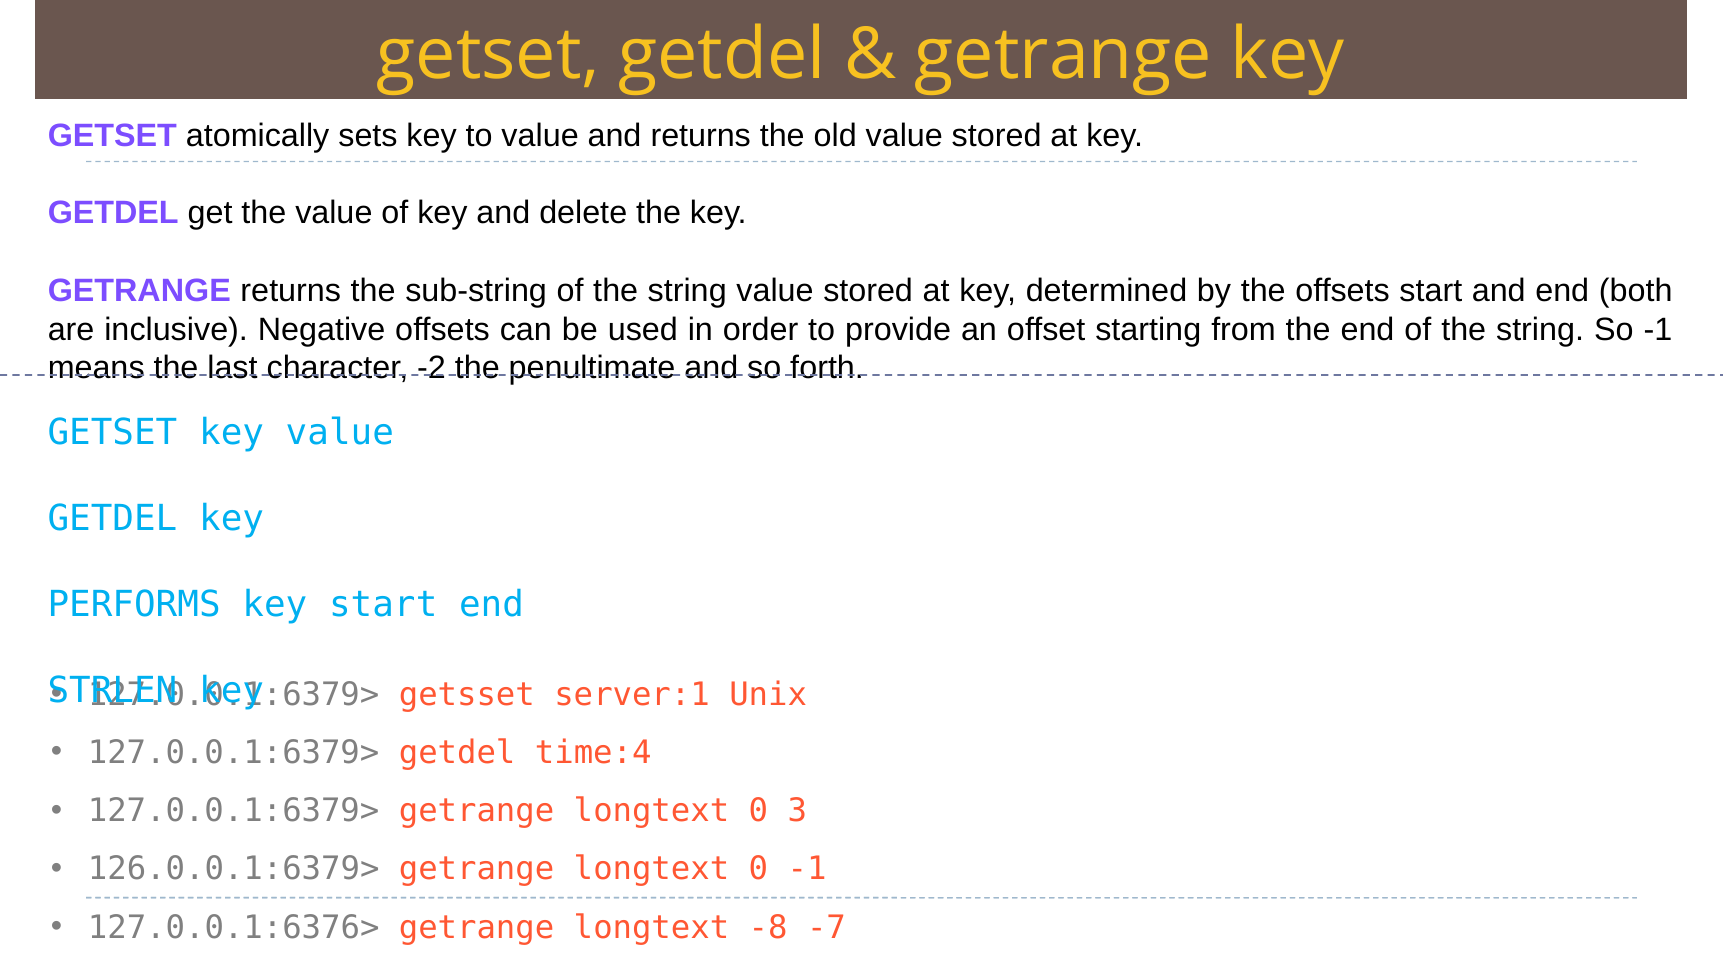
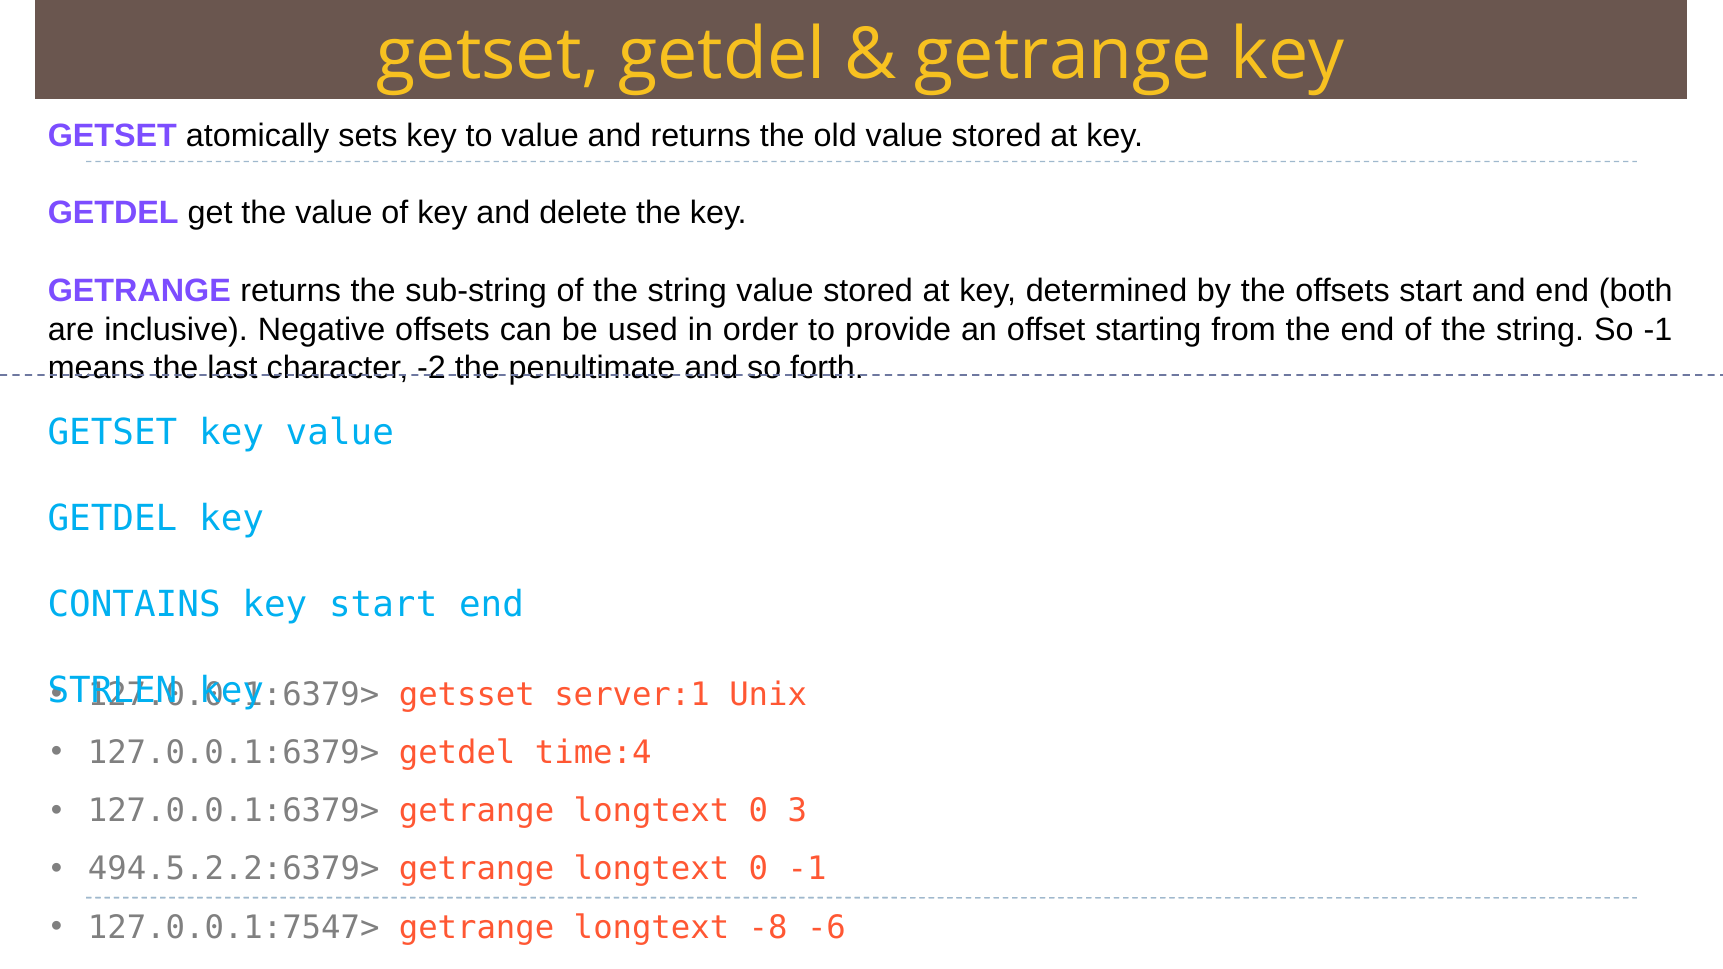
PERFORMS: PERFORMS -> CONTAINS
126.0.0.1:6379>: 126.0.0.1:6379> -> 494.5.2.2:6379>
127.0.0.1:6376>: 127.0.0.1:6376> -> 127.0.0.1:7547>
-7: -7 -> -6
